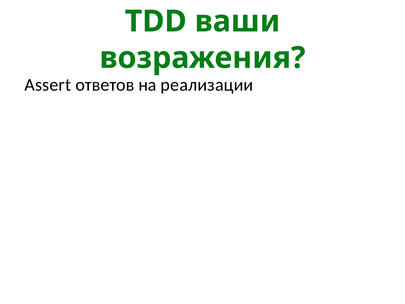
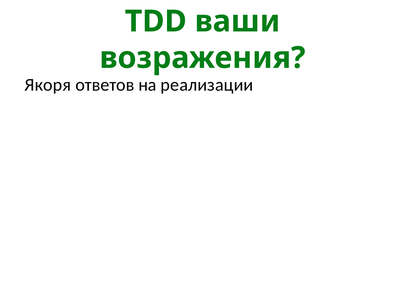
Assert: Assert -> Якоря
